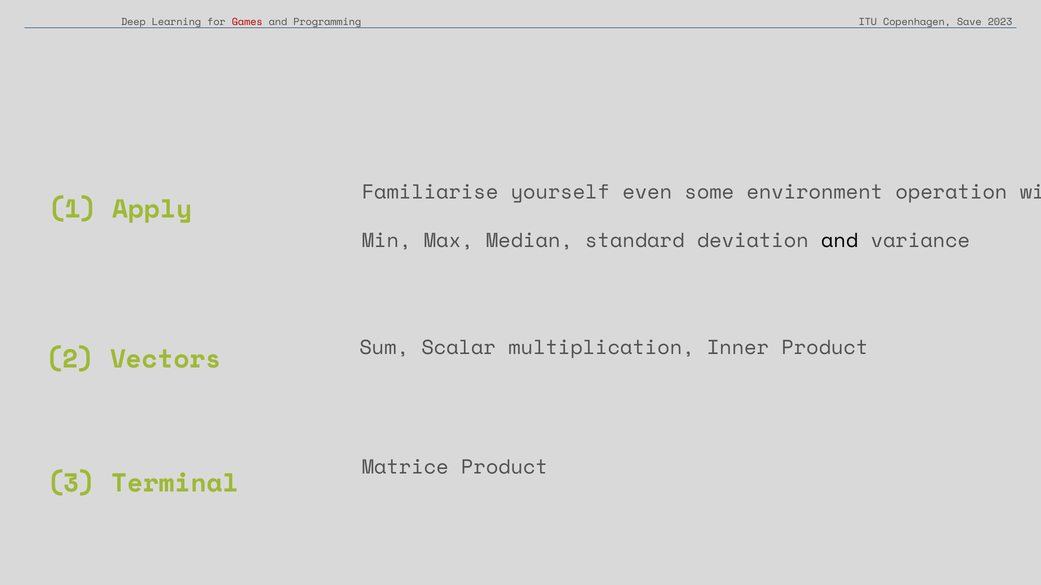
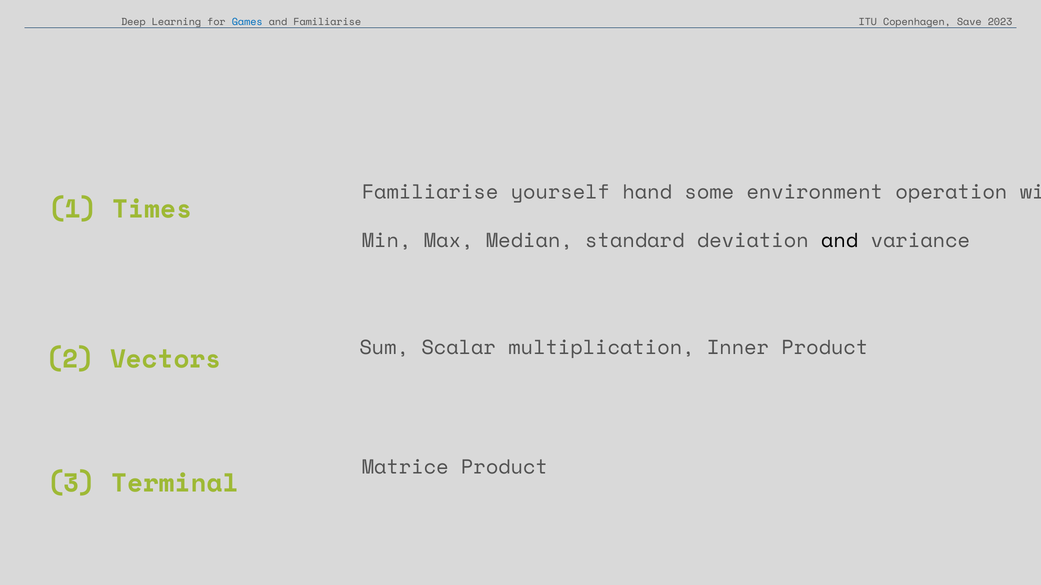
Games colour: red -> blue
and Programming: Programming -> Familiarise
even: even -> hand
Apply: Apply -> Times
